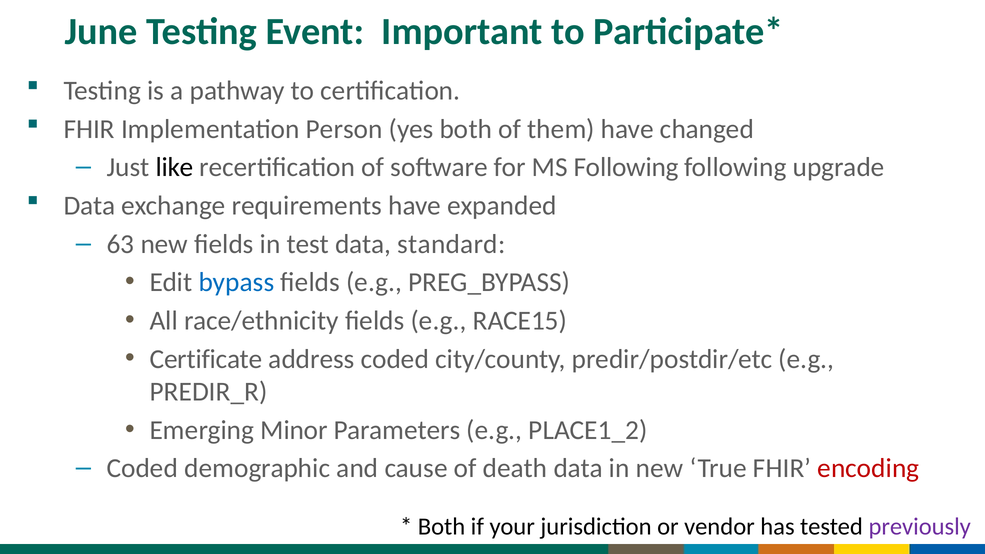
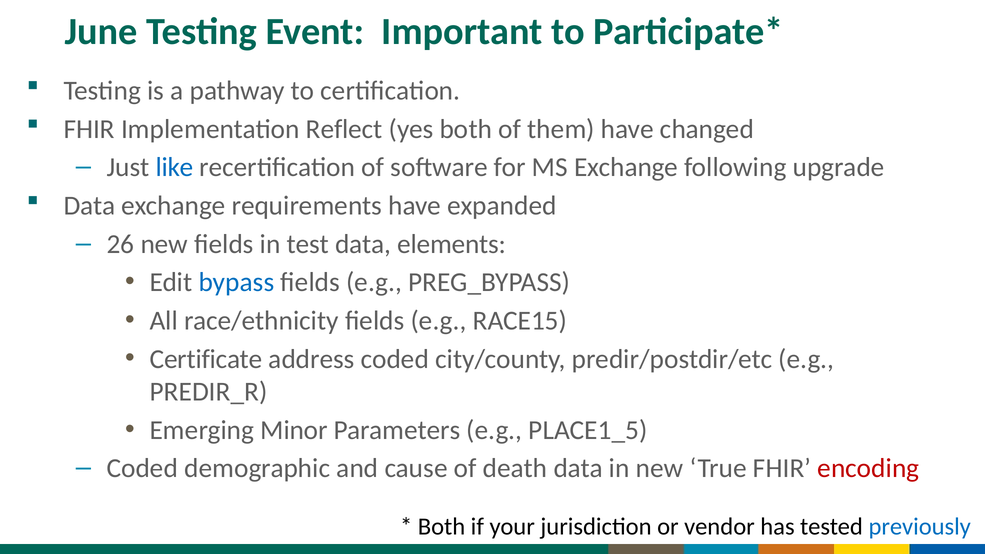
Person: Person -> Reflect
like colour: black -> blue
MS Following: Following -> Exchange
63: 63 -> 26
standard: standard -> elements
PLACE1_2: PLACE1_2 -> PLACE1_5
previously colour: purple -> blue
